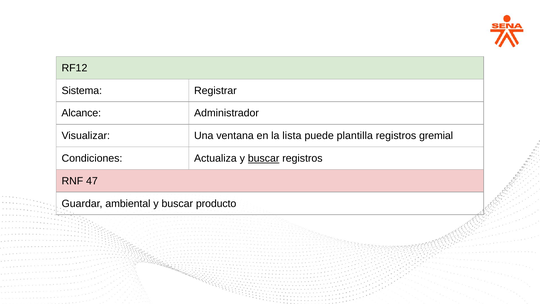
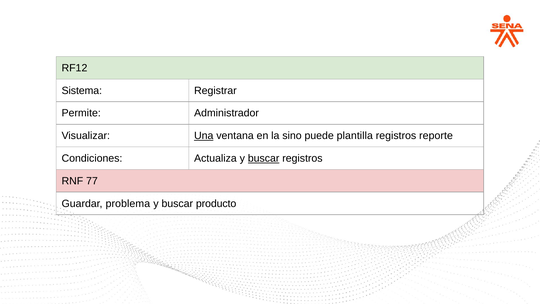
Alcance: Alcance -> Permite
Una underline: none -> present
lista: lista -> sino
gremial: gremial -> reporte
47: 47 -> 77
ambiental: ambiental -> problema
